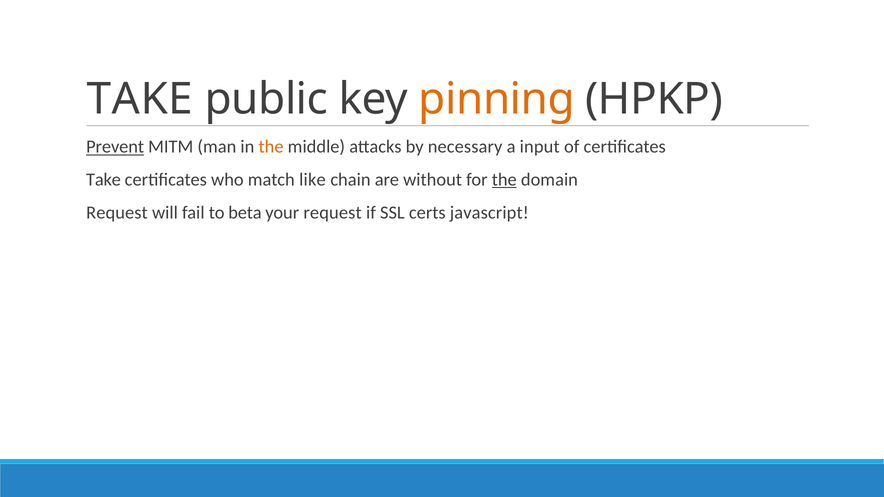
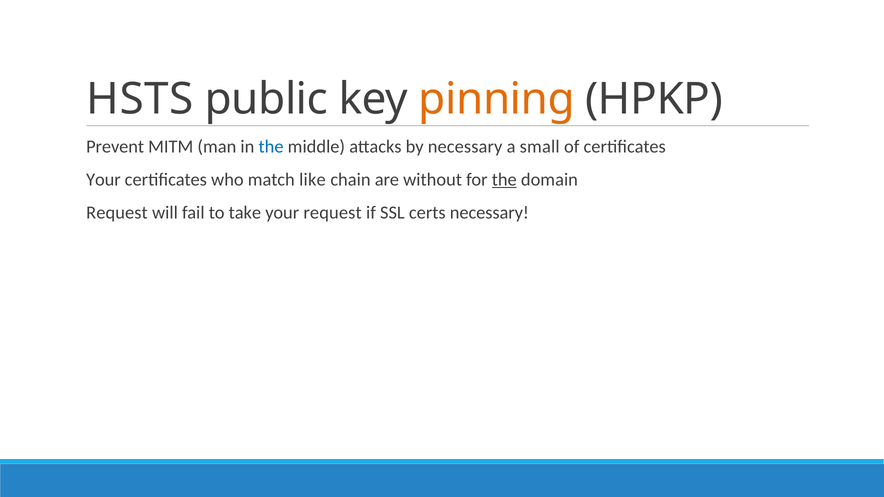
TAKE at (140, 99): TAKE -> HSTS
Prevent underline: present -> none
the at (271, 147) colour: orange -> blue
input: input -> small
Take at (103, 180): Take -> Your
beta: beta -> take
certs javascript: javascript -> necessary
